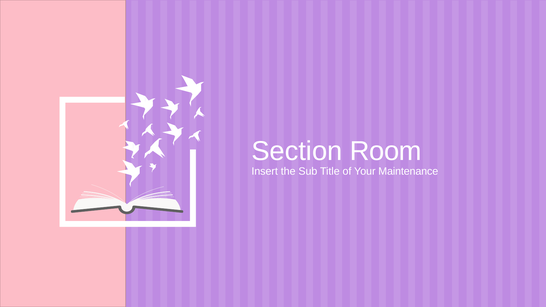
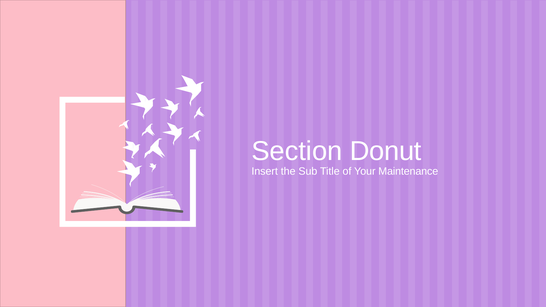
Room: Room -> Donut
